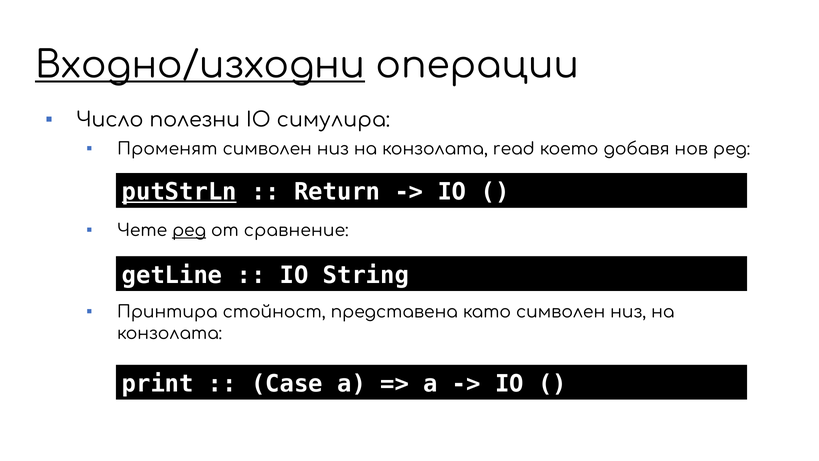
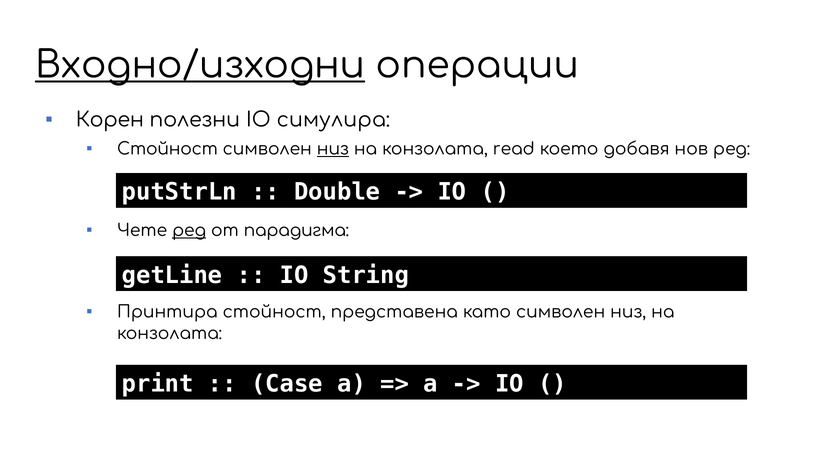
Число: Число -> Корен
Променят at (167, 149): Променят -> Стойност
низ at (333, 149) underline: none -> present
putStrLn underline: present -> none
Return: Return -> Double
сравнение: сравнение -> парадигмa
